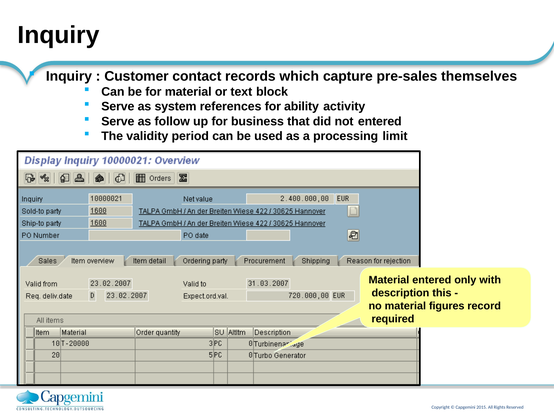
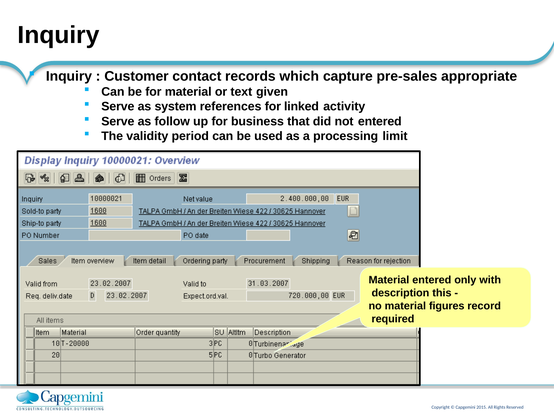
themselves: themselves -> appropriate
block: block -> given
ability: ability -> linked
